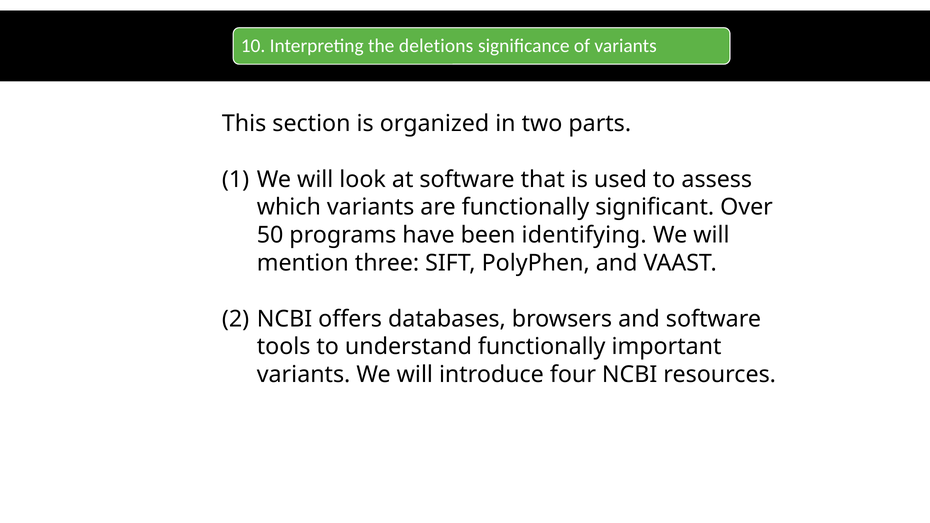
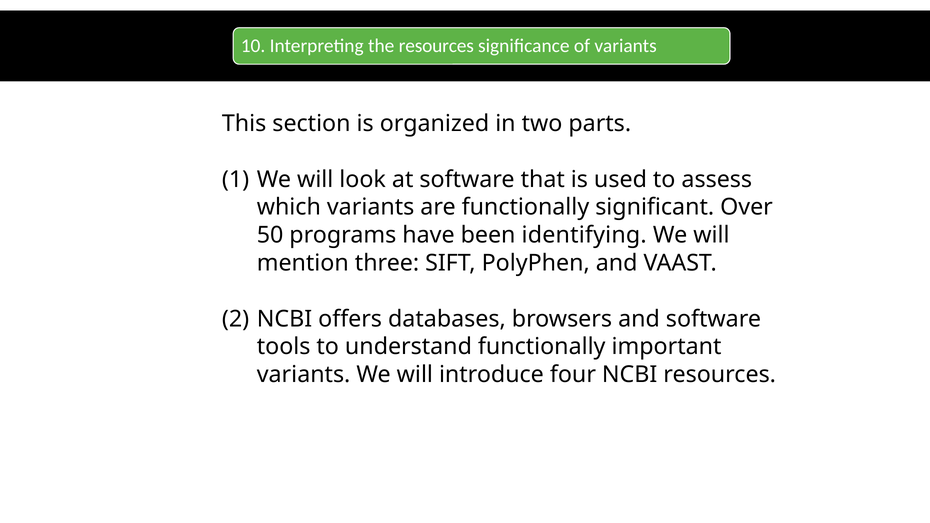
the deletions: deletions -> resources
